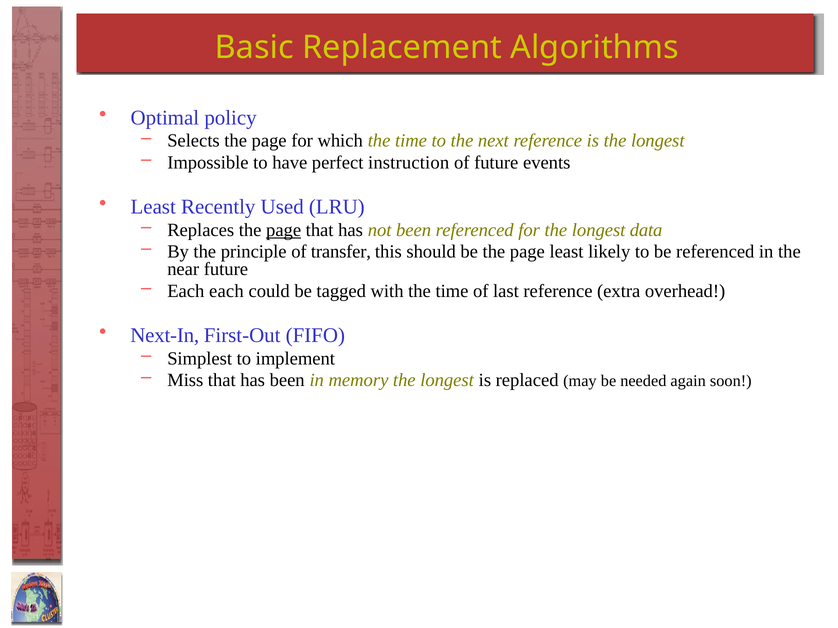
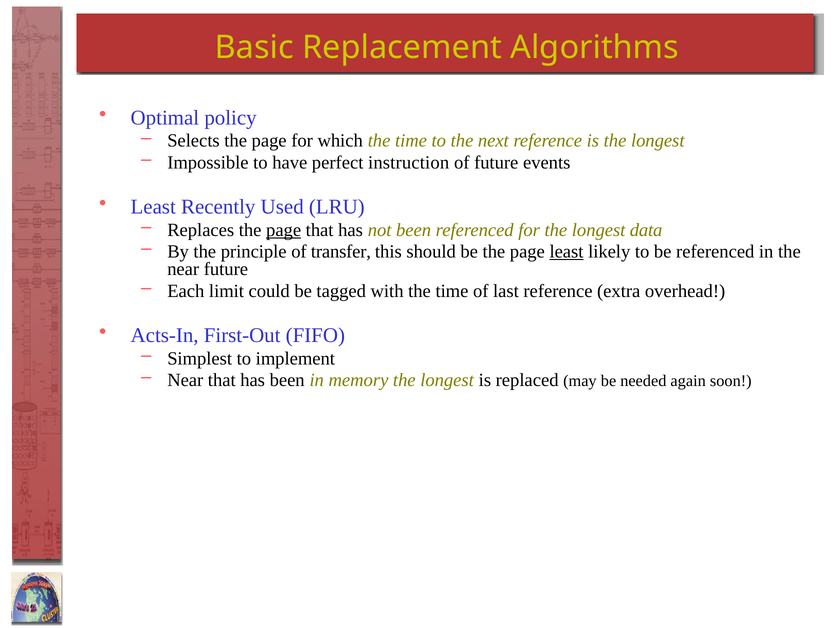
least at (566, 252) underline: none -> present
Each each: each -> limit
Next-In: Next-In -> Acts-In
Miss at (185, 380): Miss -> Near
